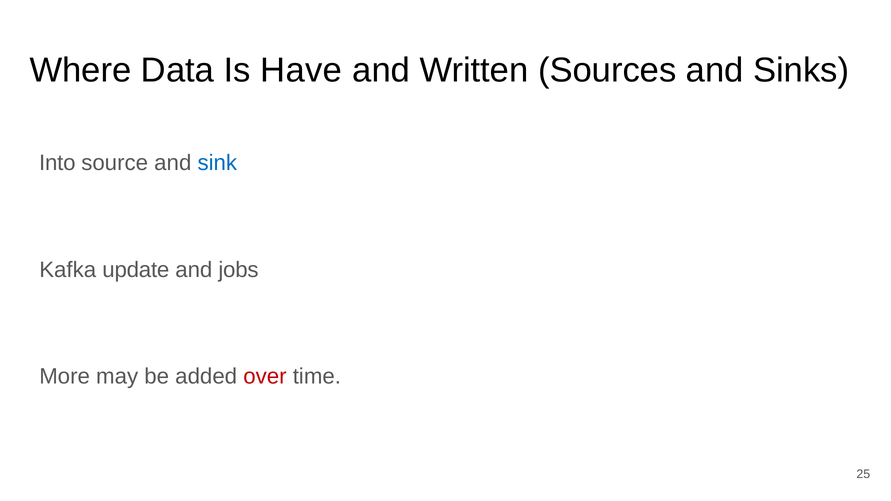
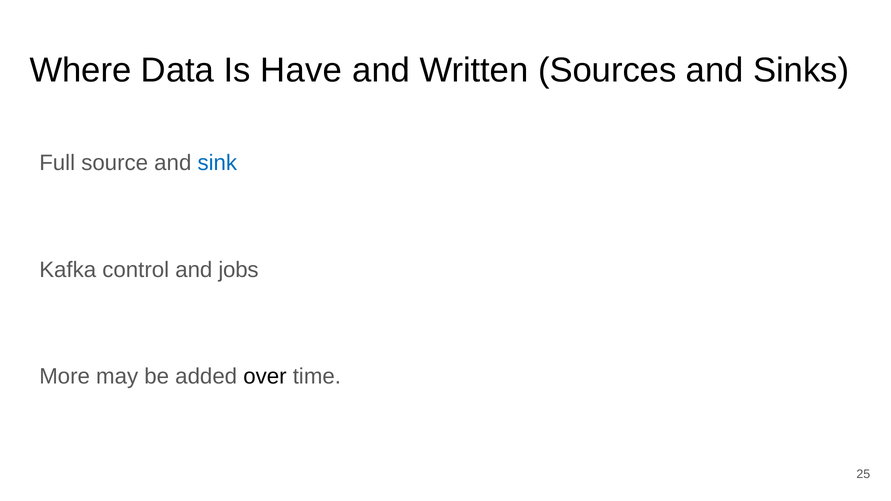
Into: Into -> Full
update: update -> control
over colour: red -> black
